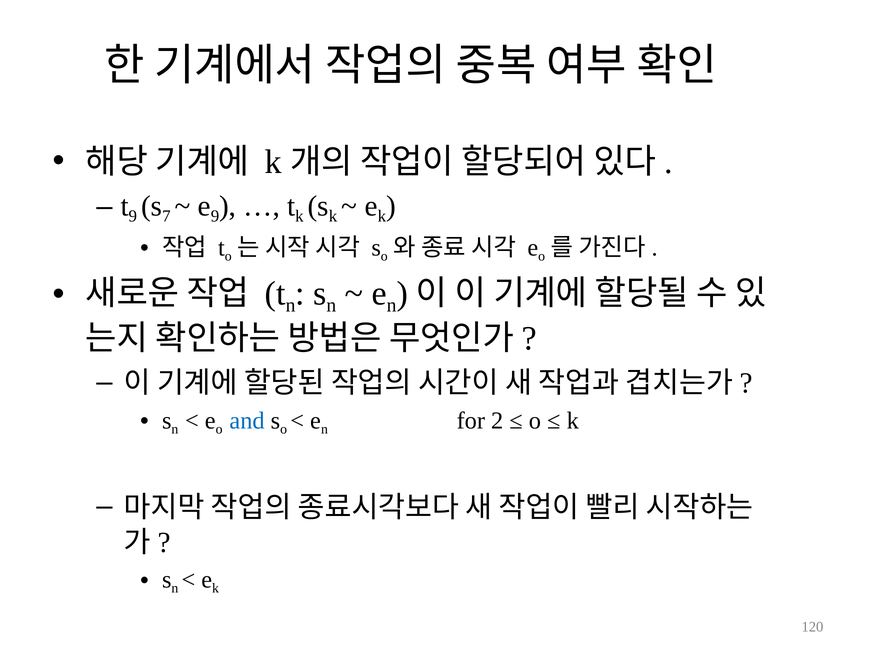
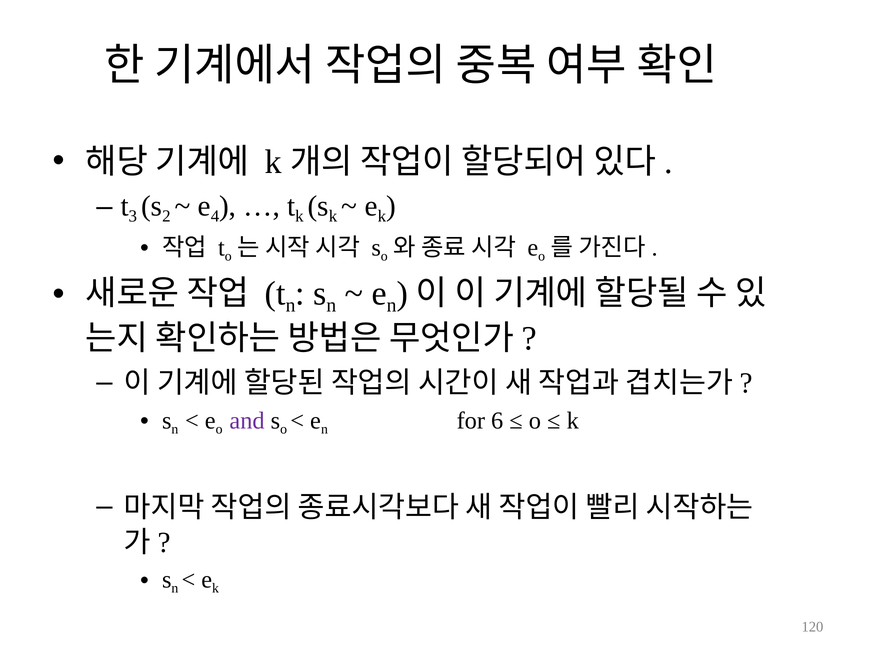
9 at (133, 216): 9 -> 3
7: 7 -> 2
9 at (215, 216): 9 -> 4
and colour: blue -> purple
2: 2 -> 6
